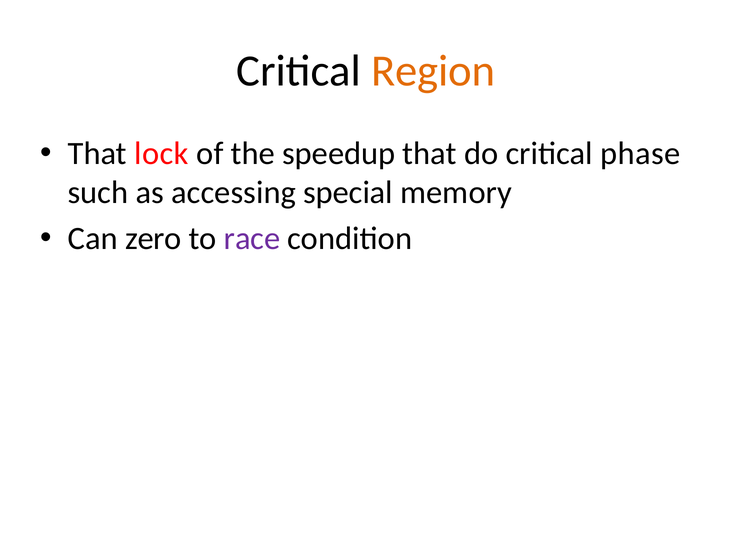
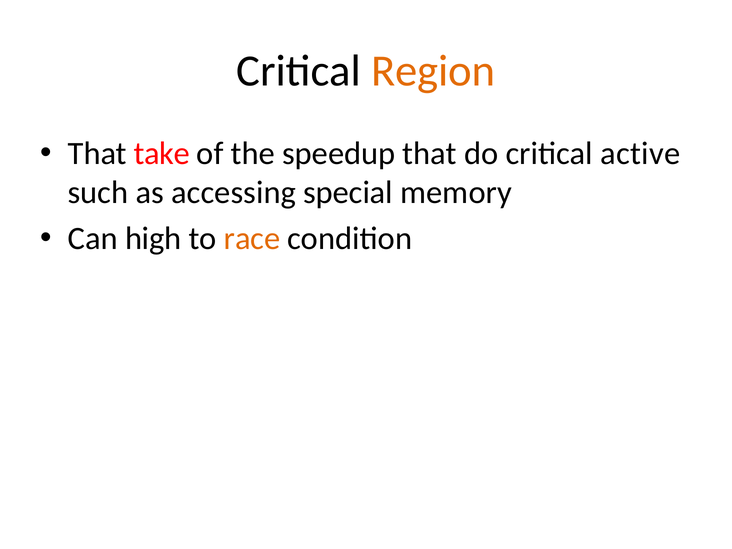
lock: lock -> take
phase: phase -> active
zero: zero -> high
race colour: purple -> orange
